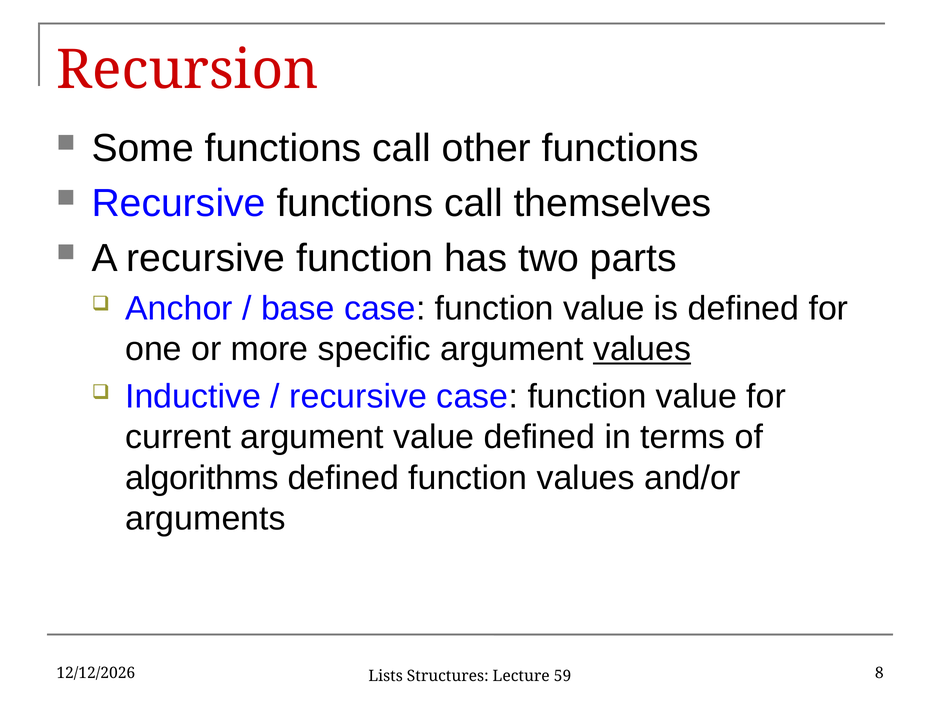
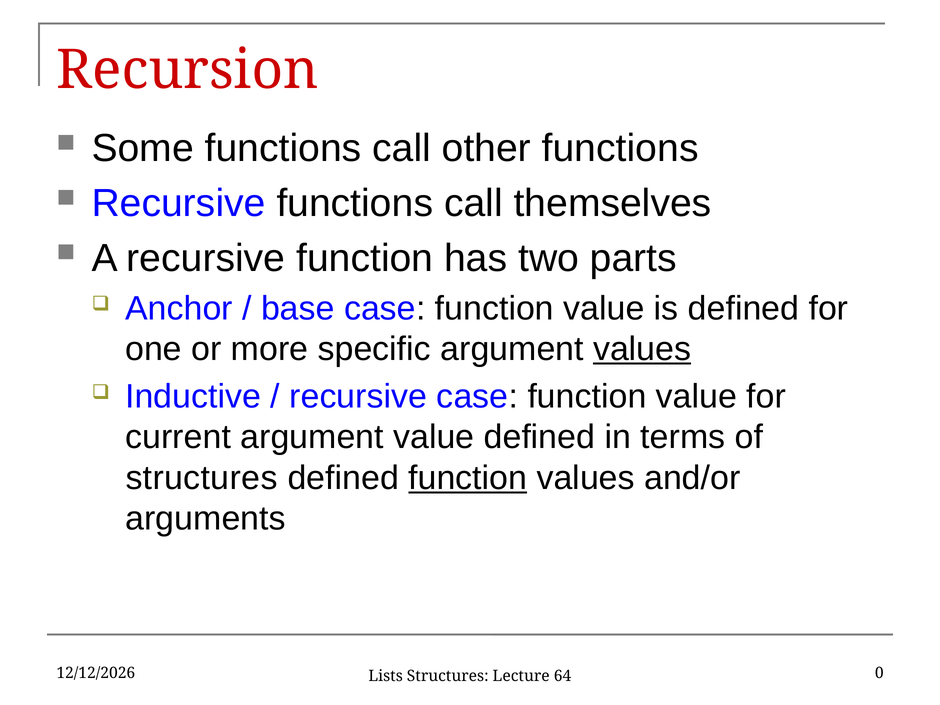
algorithms at (202, 478): algorithms -> structures
function at (468, 478) underline: none -> present
8: 8 -> 0
59: 59 -> 64
